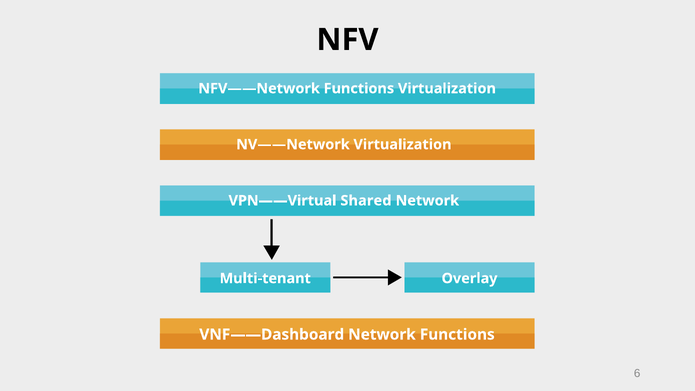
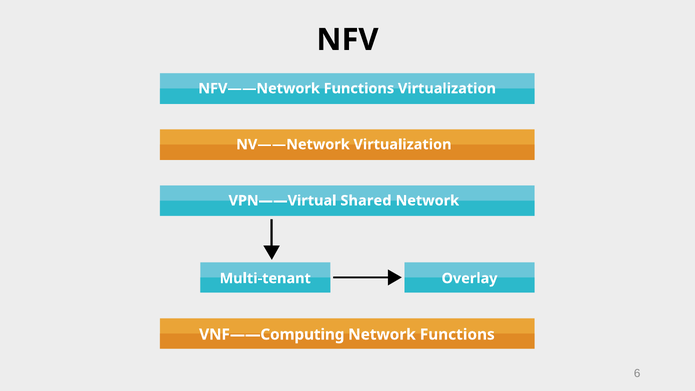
VNF——Dashboard: VNF——Dashboard -> VNF——Computing
